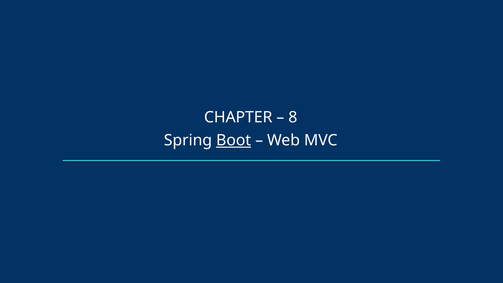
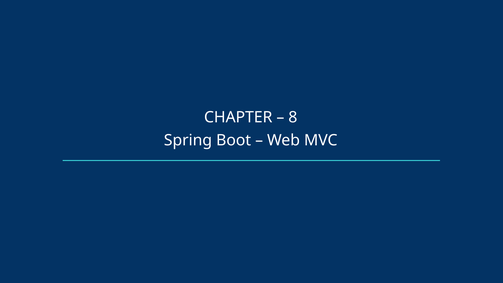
Boot underline: present -> none
